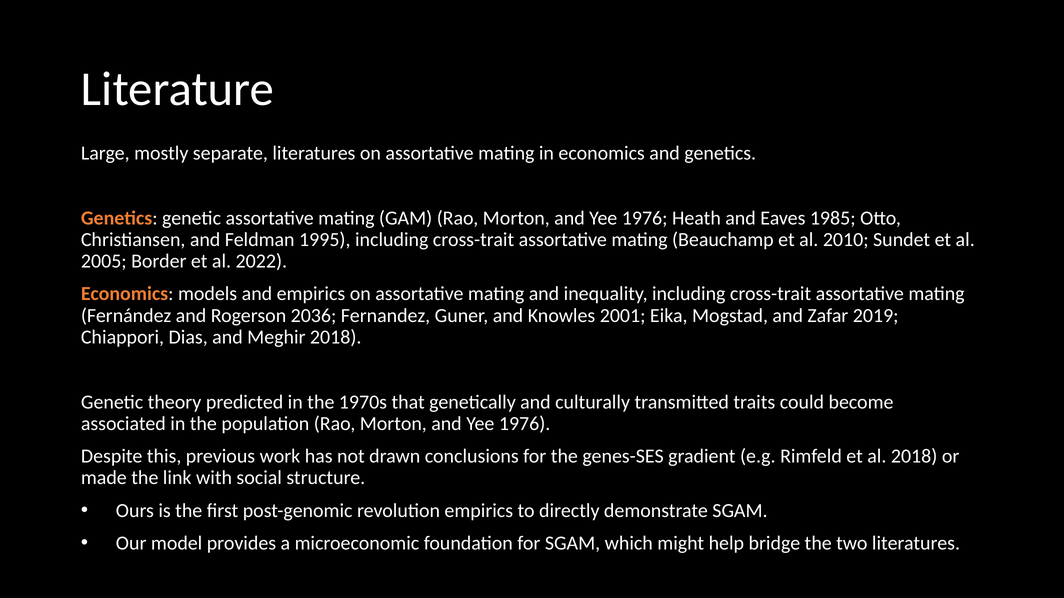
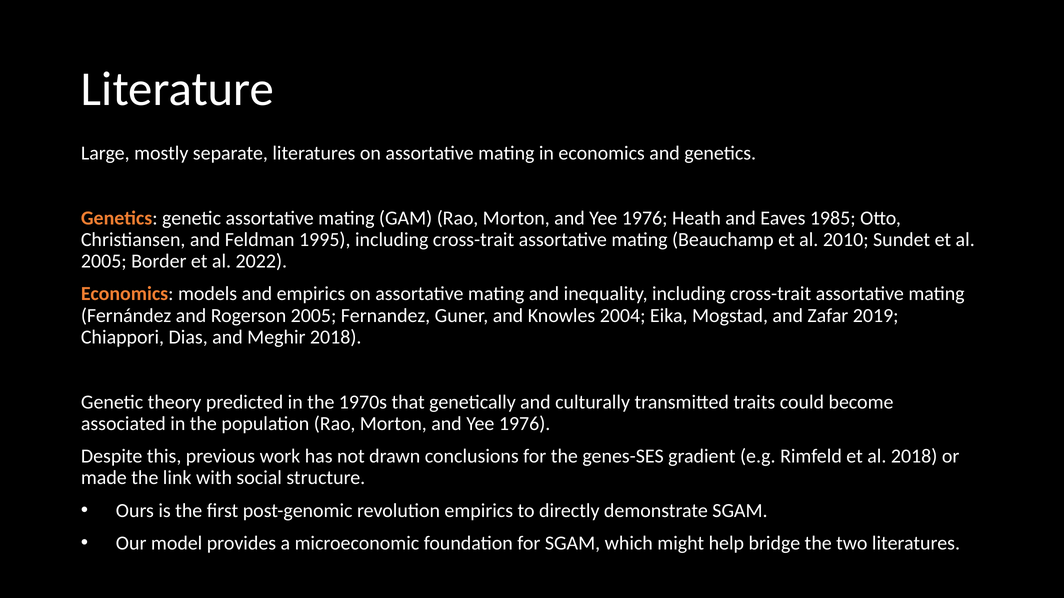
Rogerson 2036: 2036 -> 2005
2001: 2001 -> 2004
